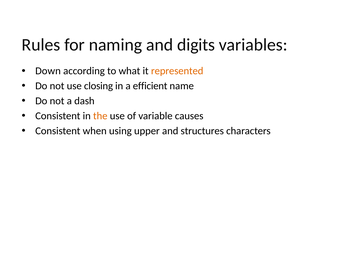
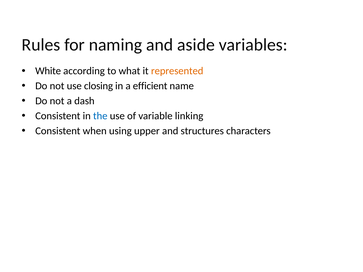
digits: digits -> aside
Down: Down -> White
the colour: orange -> blue
causes: causes -> linking
